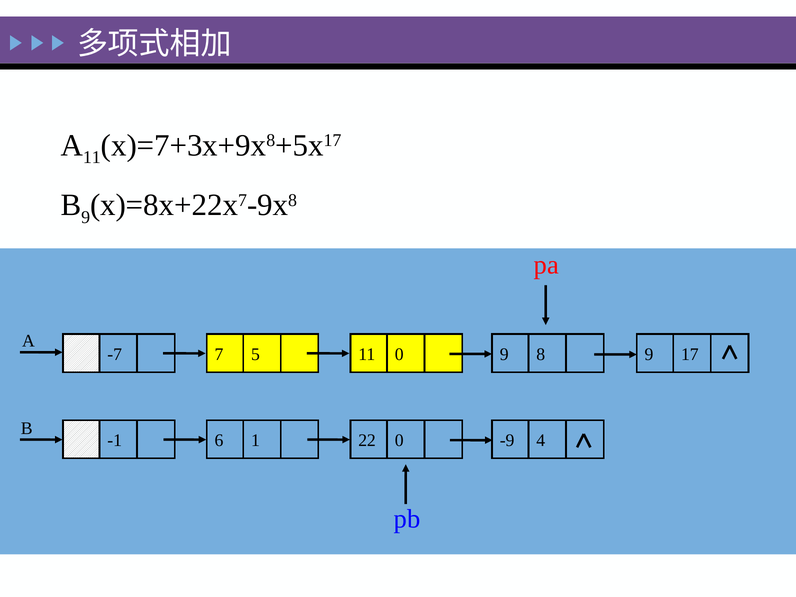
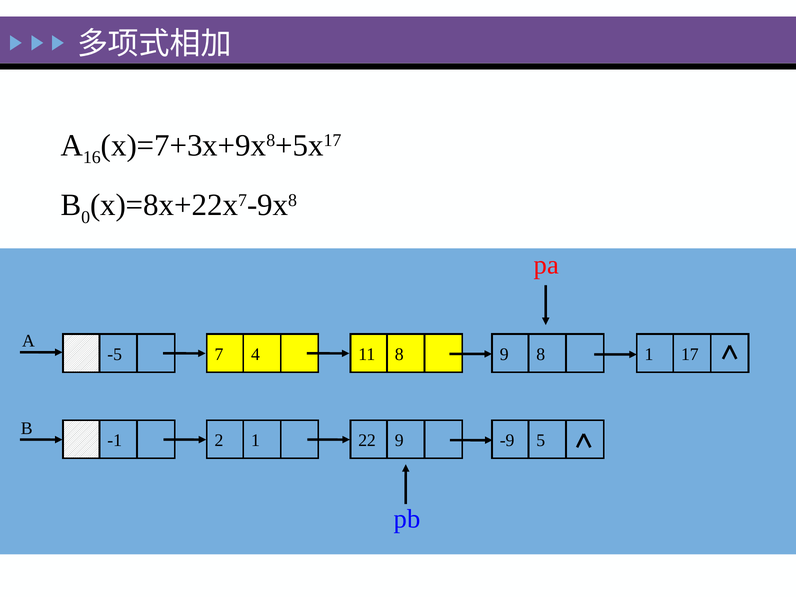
A 11: 11 -> 16
B 9: 9 -> 0
-7: -7 -> -5
5: 5 -> 4
11 0: 0 -> 8
8 9: 9 -> 1
6: 6 -> 2
22 0: 0 -> 9
4: 4 -> 5
